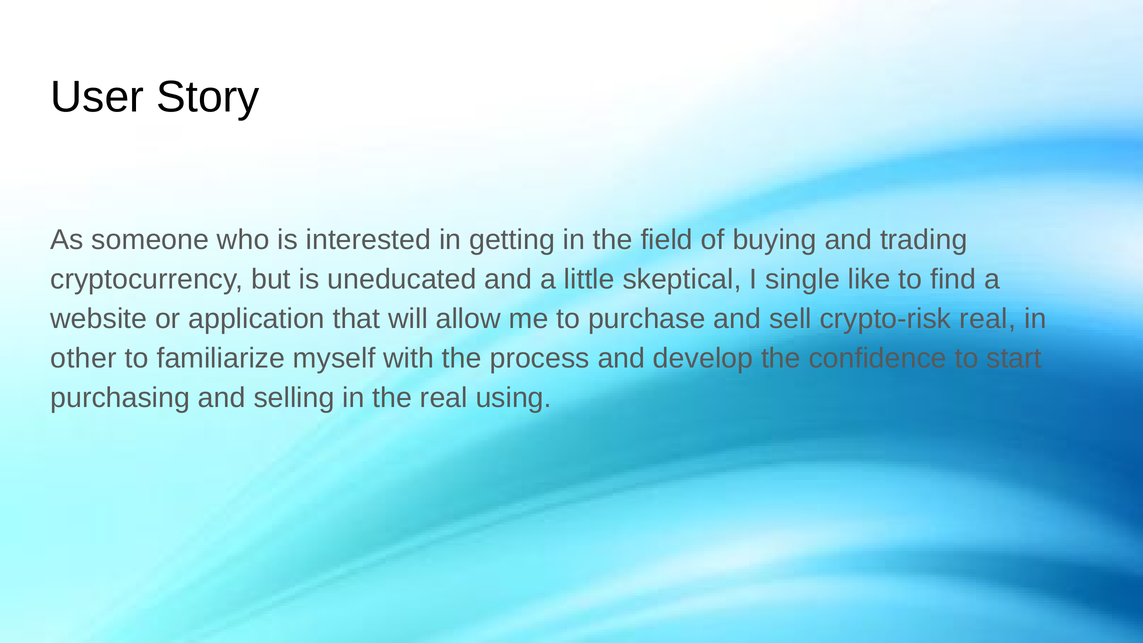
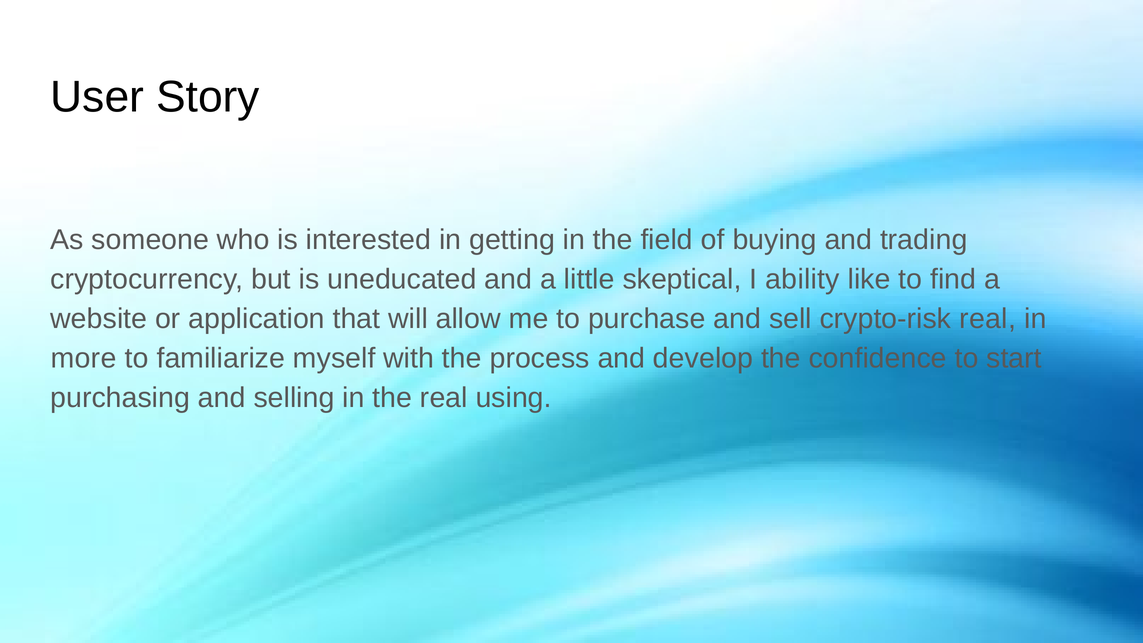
single: single -> ability
other: other -> more
